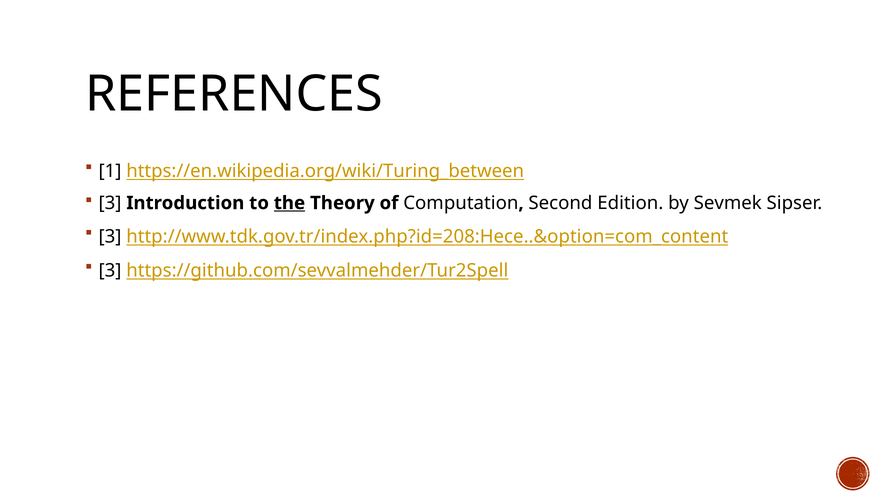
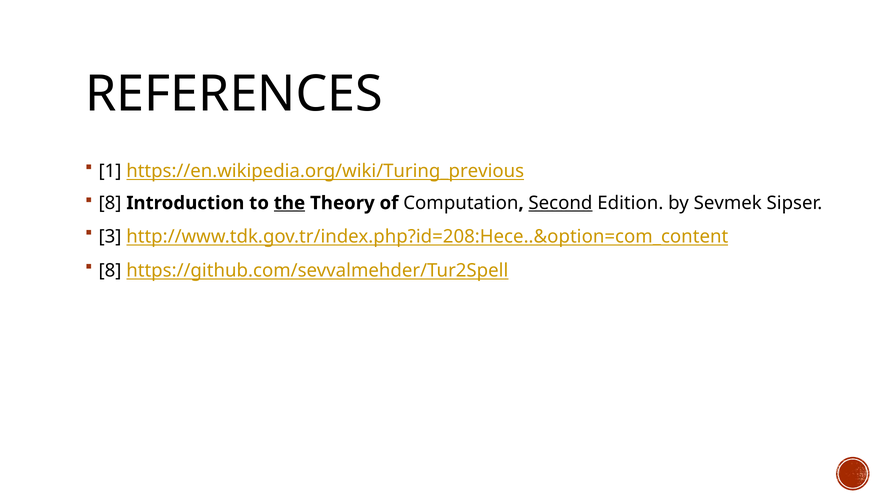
https://en.wikipedia.org/wiki/Turing_between: https://en.wikipedia.org/wiki/Turing_between -> https://en.wikipedia.org/wiki/Turing_previous
3 at (110, 203): 3 -> 8
Second underline: none -> present
3 at (110, 271): 3 -> 8
